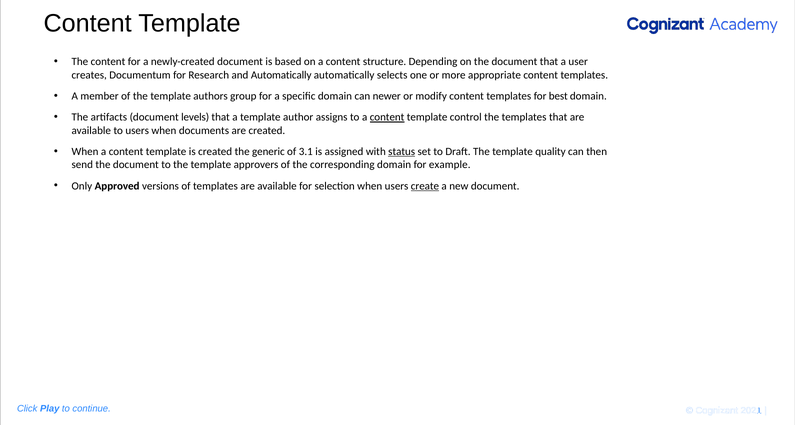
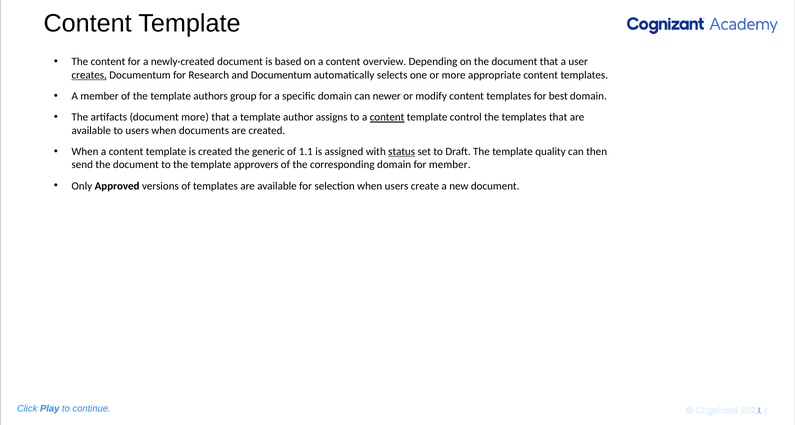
structure: structure -> overview
creates underline: none -> present
and Automatically: Automatically -> Documentum
document levels: levels -> more
3.1: 3.1 -> 1.1
for example: example -> member
create underline: present -> none
